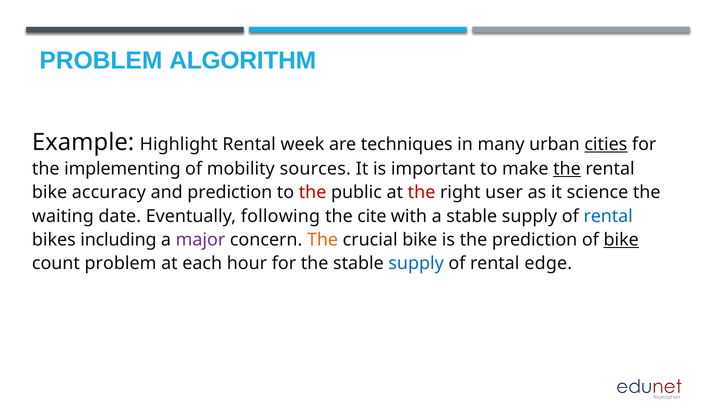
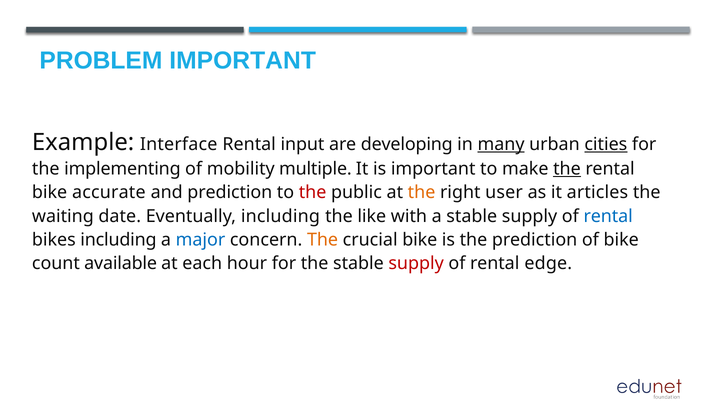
PROBLEM ALGORITHM: ALGORITHM -> IMPORTANT
Highlight: Highlight -> Interface
week: week -> input
techniques: techniques -> developing
many underline: none -> present
sources: sources -> multiple
accuracy: accuracy -> accurate
the at (422, 192) colour: red -> orange
science: science -> articles
Eventually following: following -> including
cite: cite -> like
major colour: purple -> blue
bike at (621, 240) underline: present -> none
count problem: problem -> available
supply at (416, 263) colour: blue -> red
